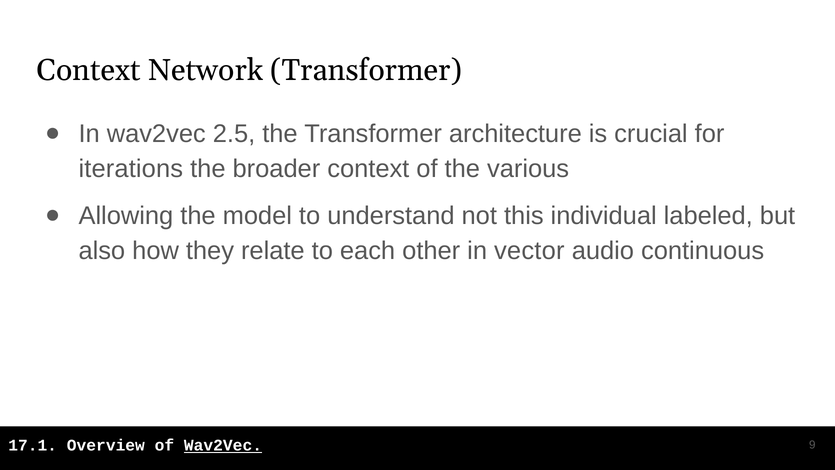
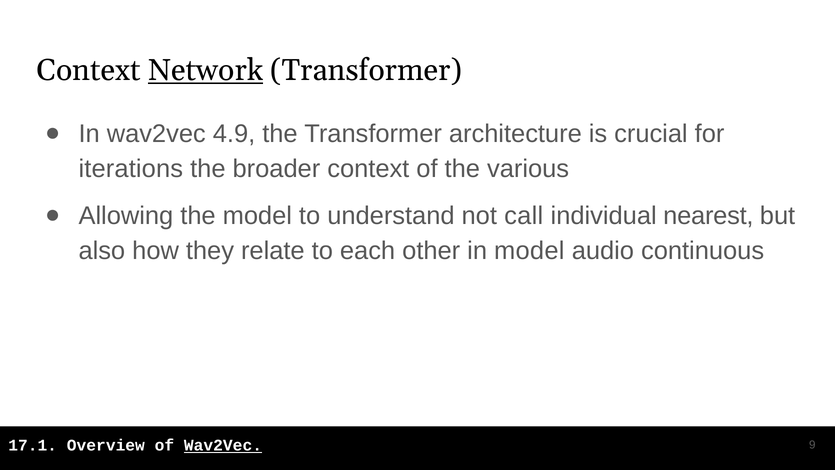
Network underline: none -> present
2.5: 2.5 -> 4.9
this: this -> call
labeled: labeled -> nearest
in vector: vector -> model
